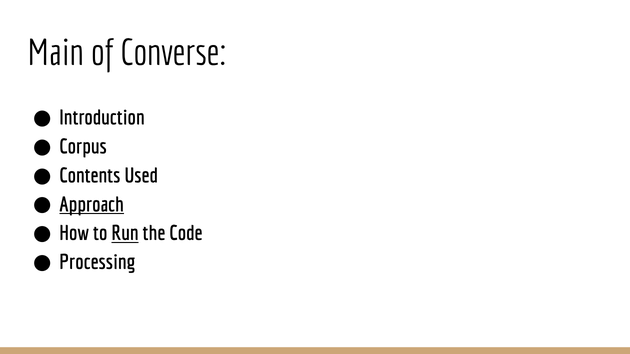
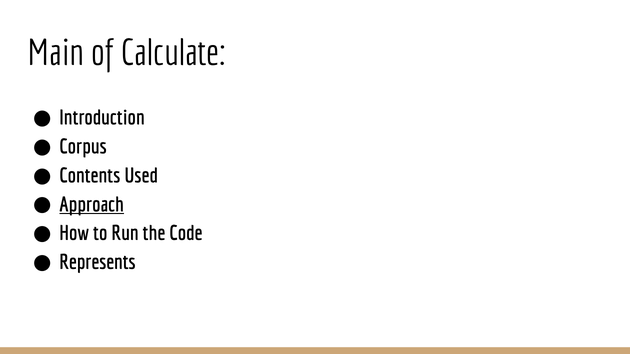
Converse: Converse -> Calculate
Run underline: present -> none
Processing: Processing -> Represents
